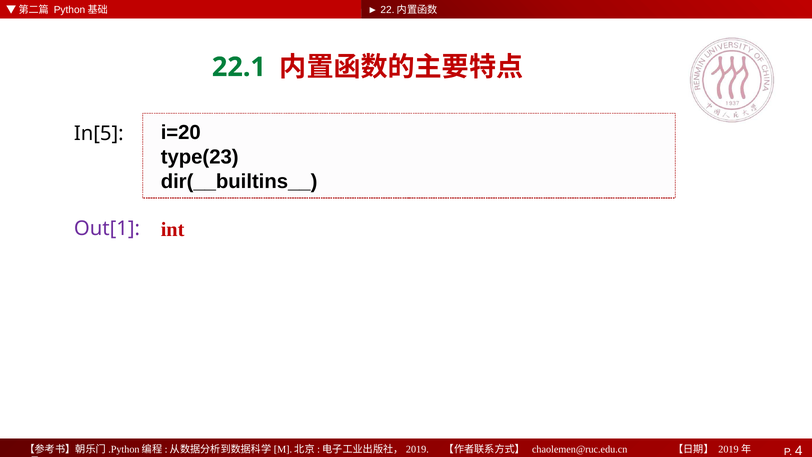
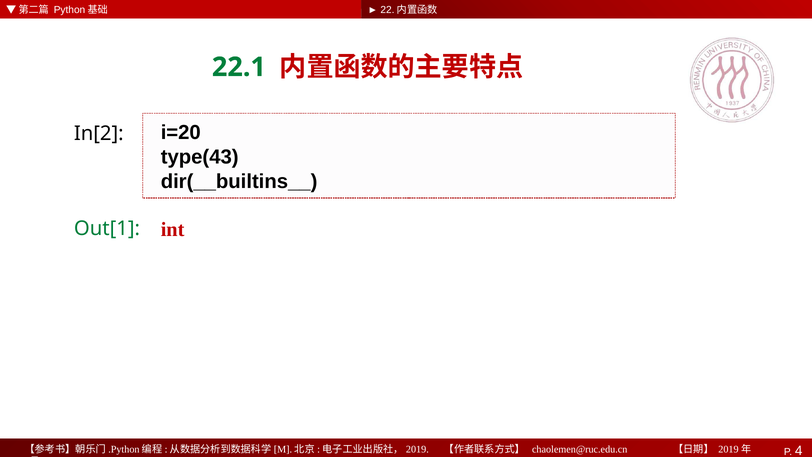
In[5: In[5 -> In[2
type(23: type(23 -> type(43
Out[1 colour: purple -> green
